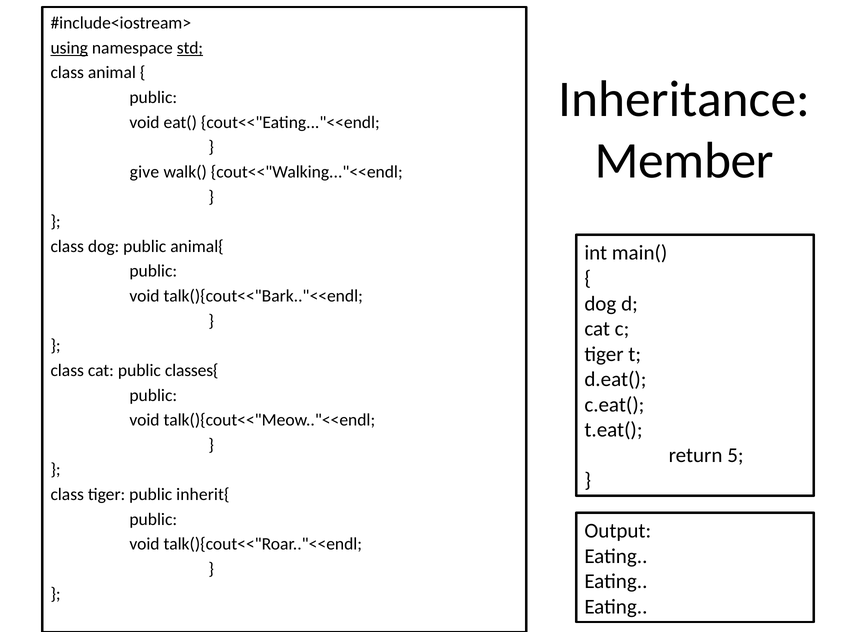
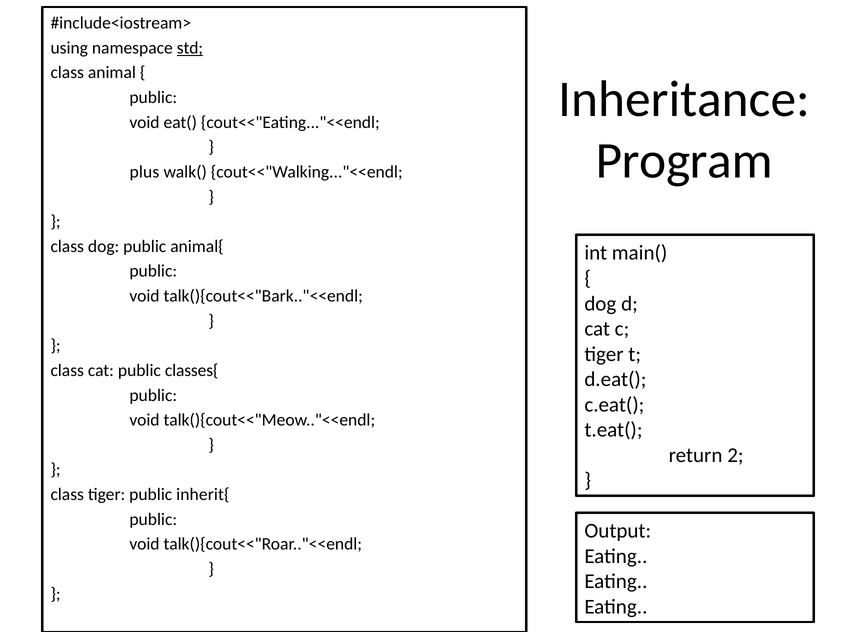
using underline: present -> none
Member: Member -> Program
give: give -> plus
5: 5 -> 2
